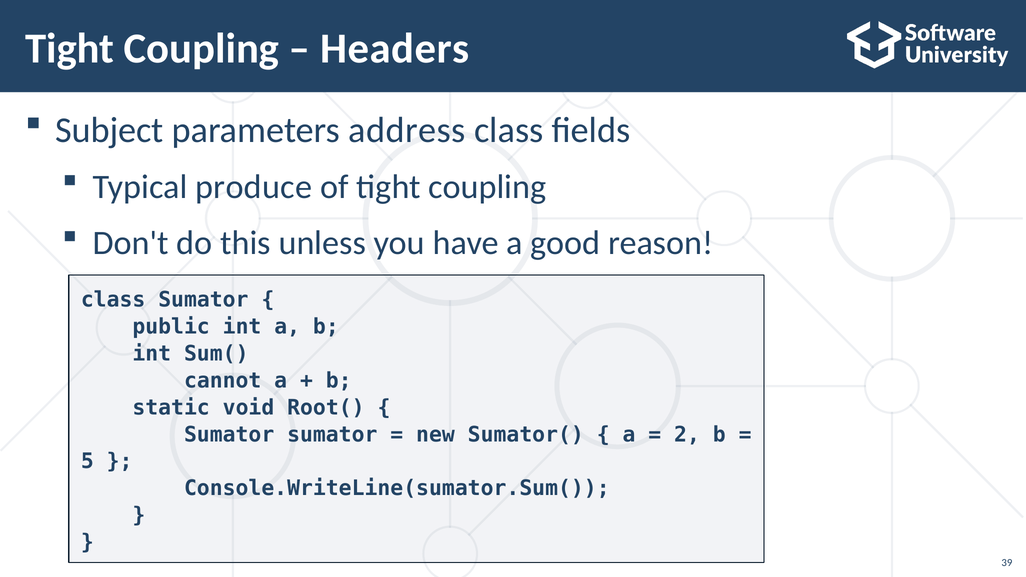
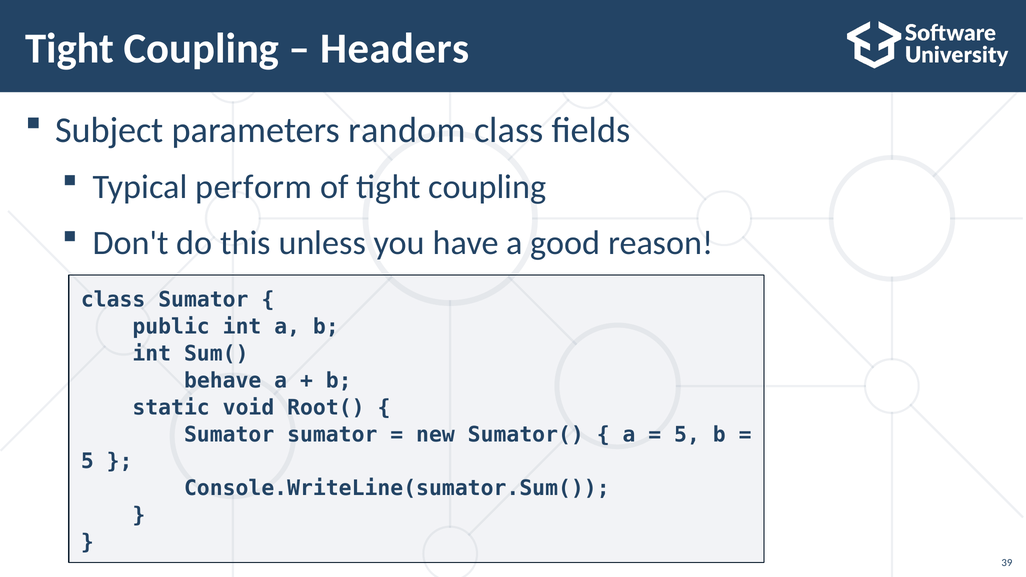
address: address -> random
produce: produce -> perform
cannot: cannot -> behave
2 at (687, 435): 2 -> 5
